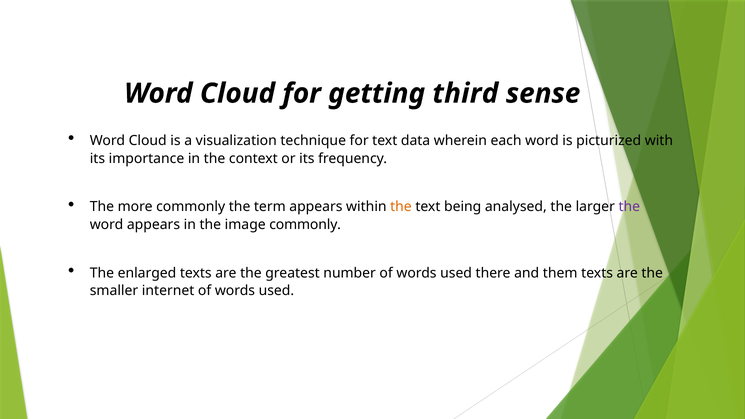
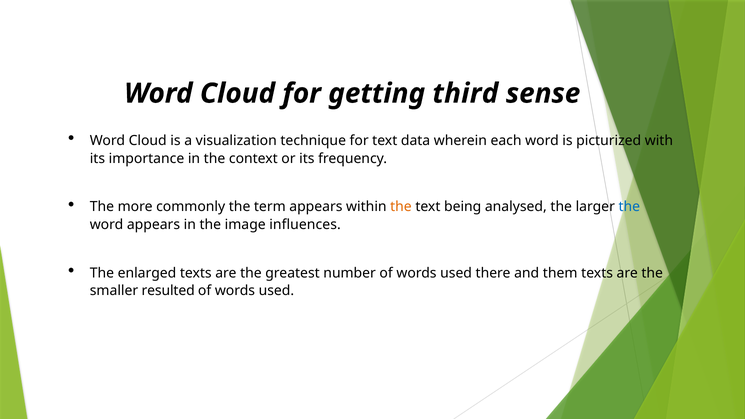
the at (629, 207) colour: purple -> blue
image commonly: commonly -> influences
internet: internet -> resulted
